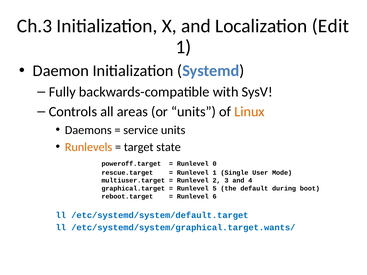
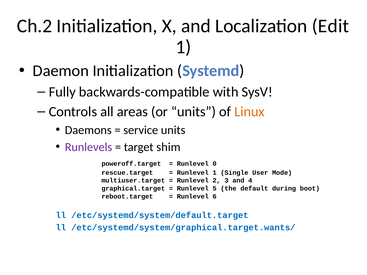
Ch.3: Ch.3 -> Ch.2
Runlevels colour: orange -> purple
state: state -> shim
